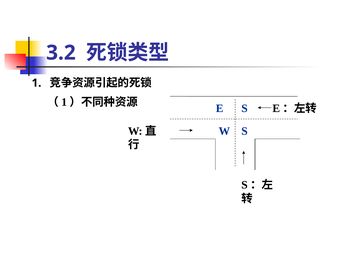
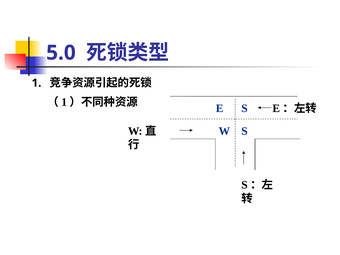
3.2: 3.2 -> 5.0
